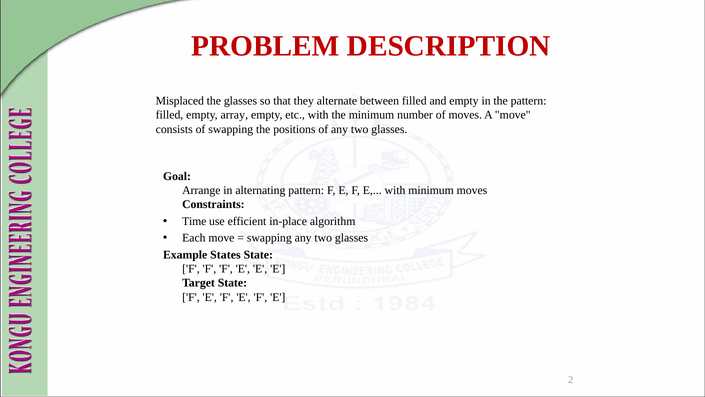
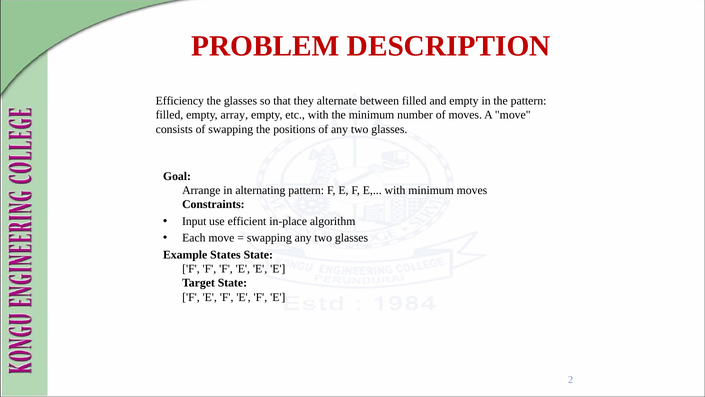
Misplaced: Misplaced -> Efficiency
Time: Time -> Input
